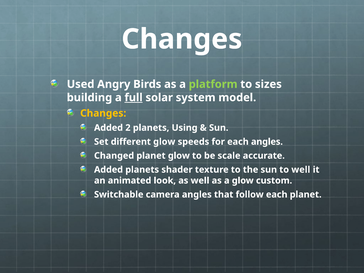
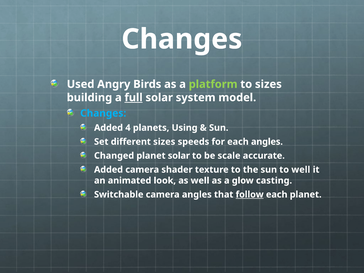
Changes at (103, 113) colour: yellow -> light blue
2: 2 -> 4
different glow: glow -> sizes
planet glow: glow -> solar
Added planets: planets -> camera
custom: custom -> casting
follow underline: none -> present
